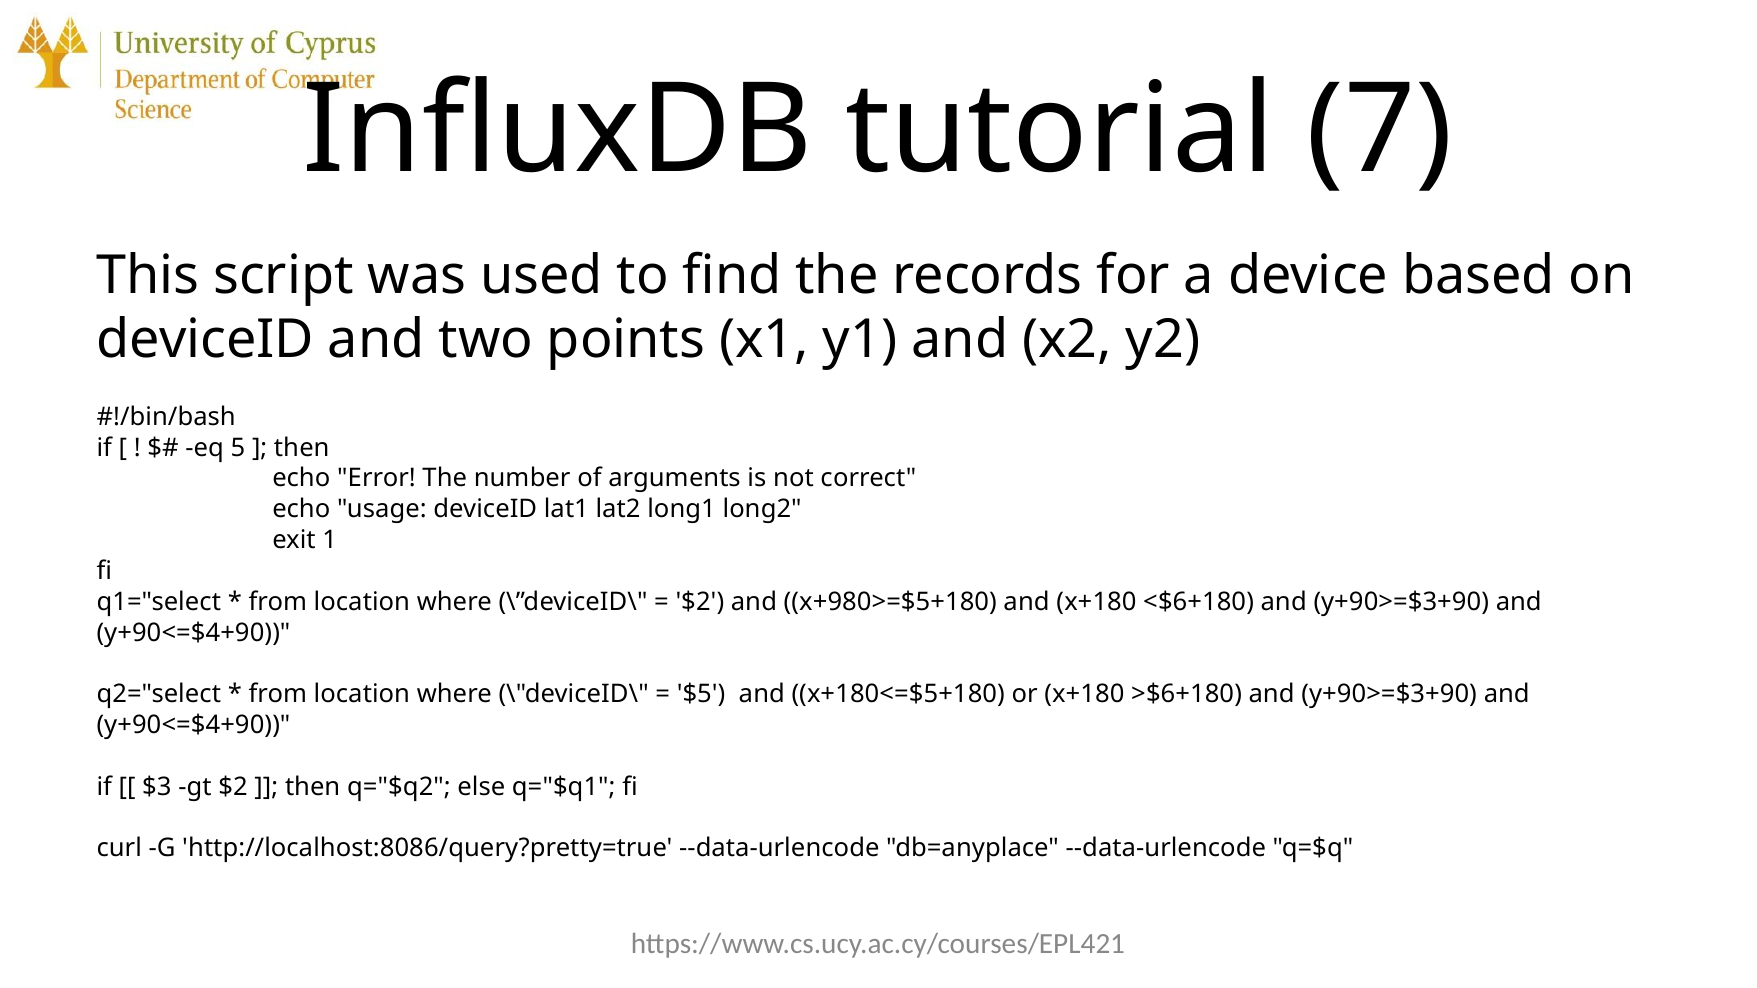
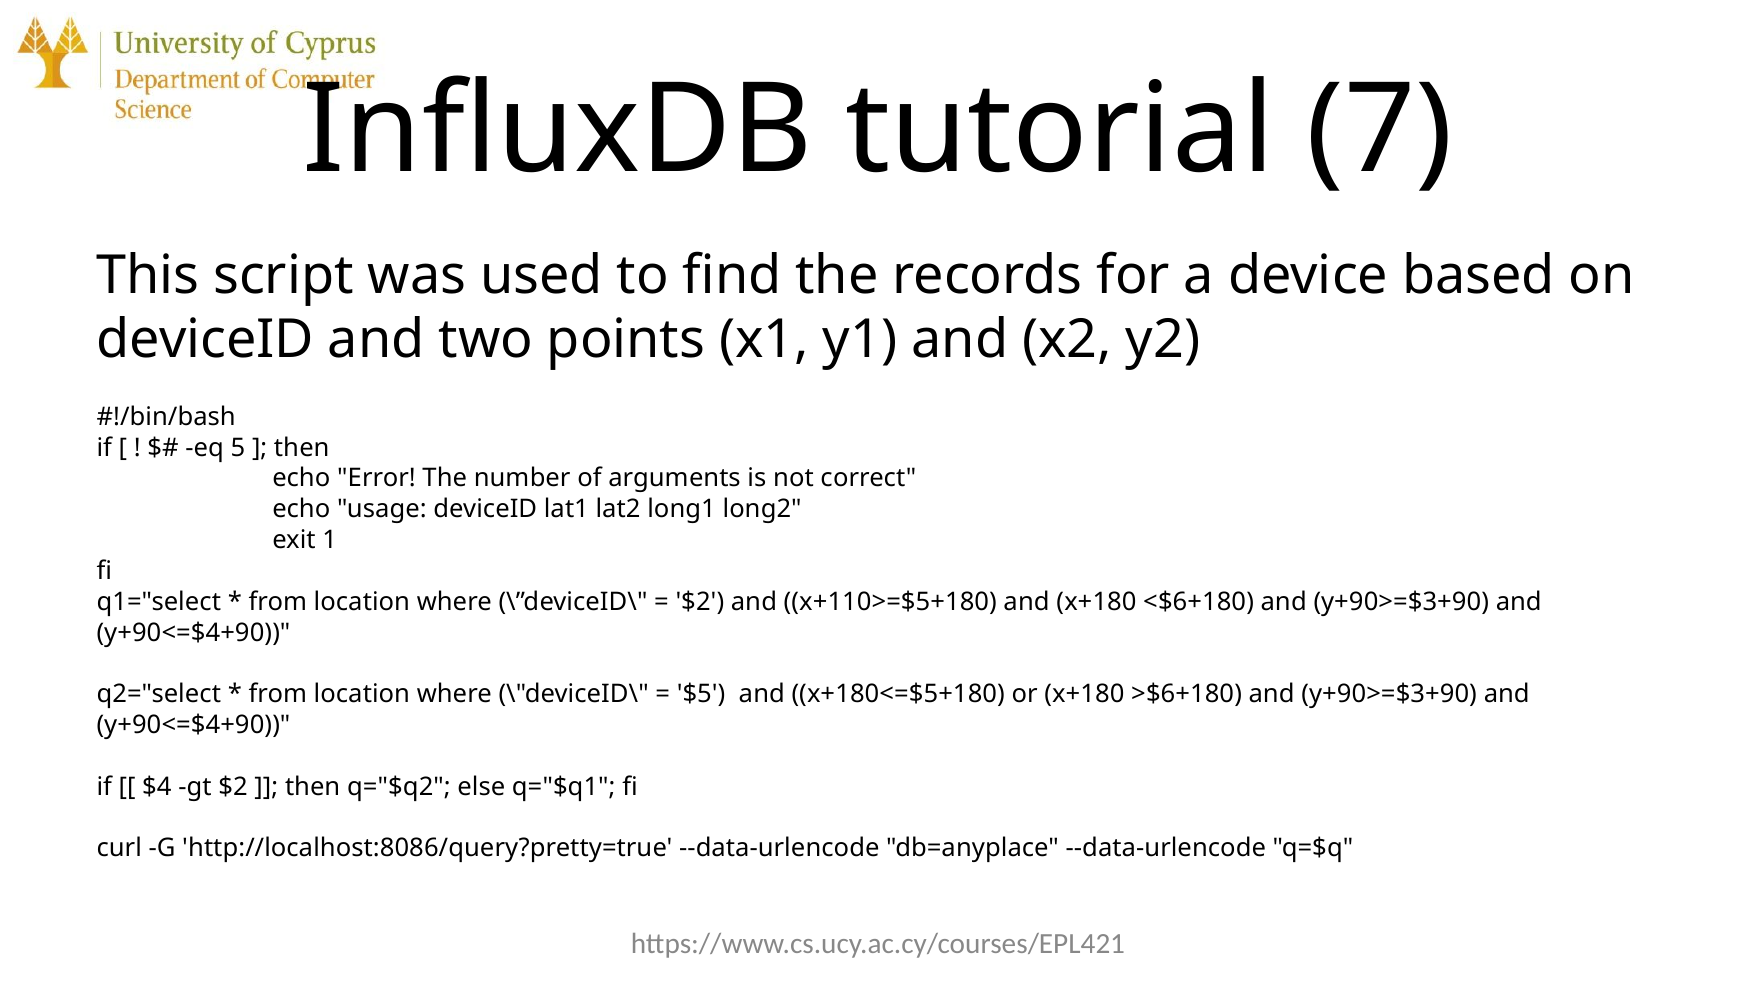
x+980>=$5+180: x+980>=$5+180 -> x+110>=$5+180
$3: $3 -> $4
